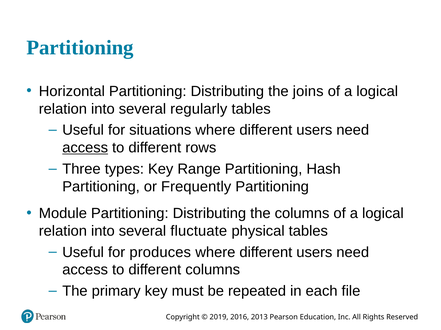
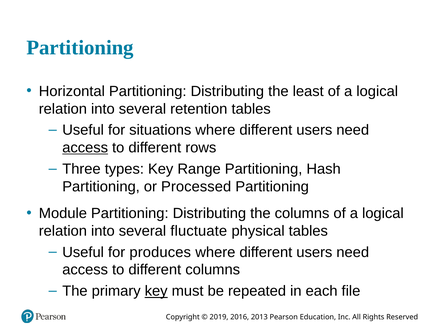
joins: joins -> least
regularly: regularly -> retention
Frequently: Frequently -> Processed
key at (156, 292) underline: none -> present
